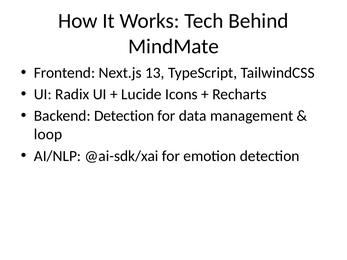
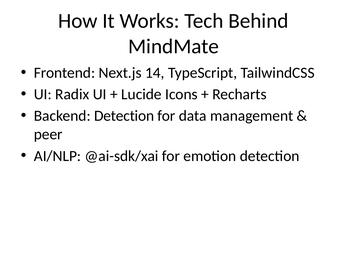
13: 13 -> 14
loop: loop -> peer
